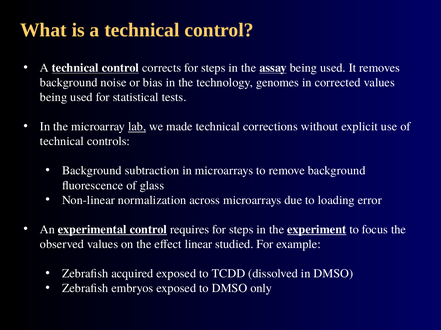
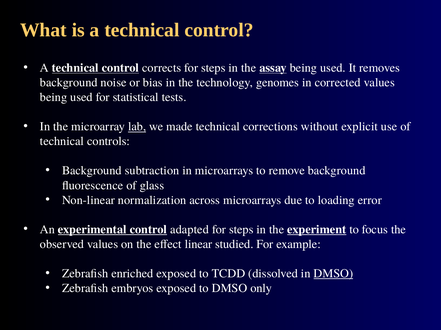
requires: requires -> adapted
acquired: acquired -> enriched
DMSO at (333, 274) underline: none -> present
